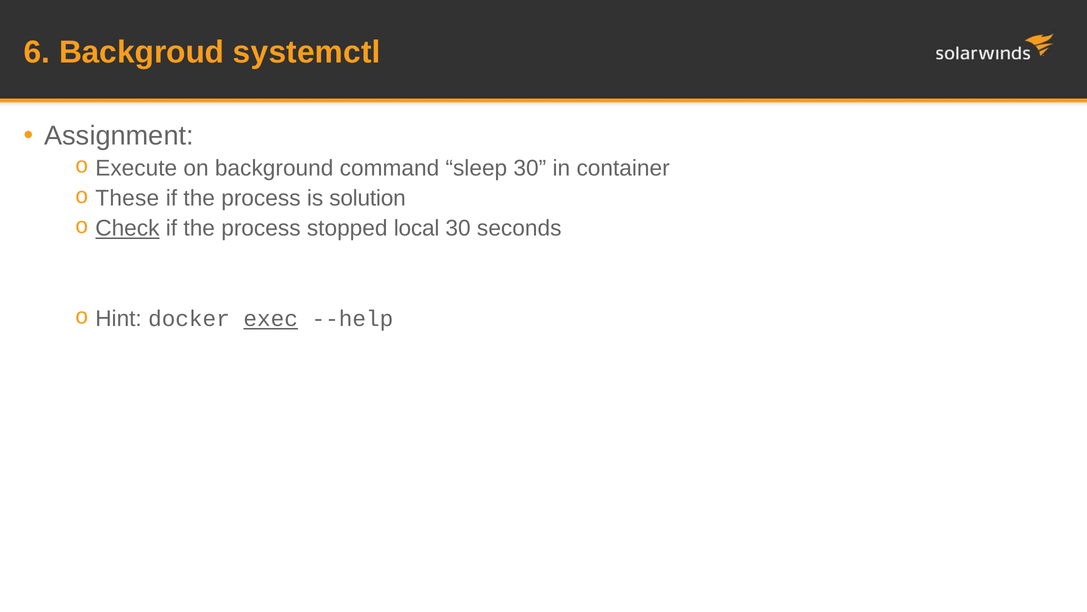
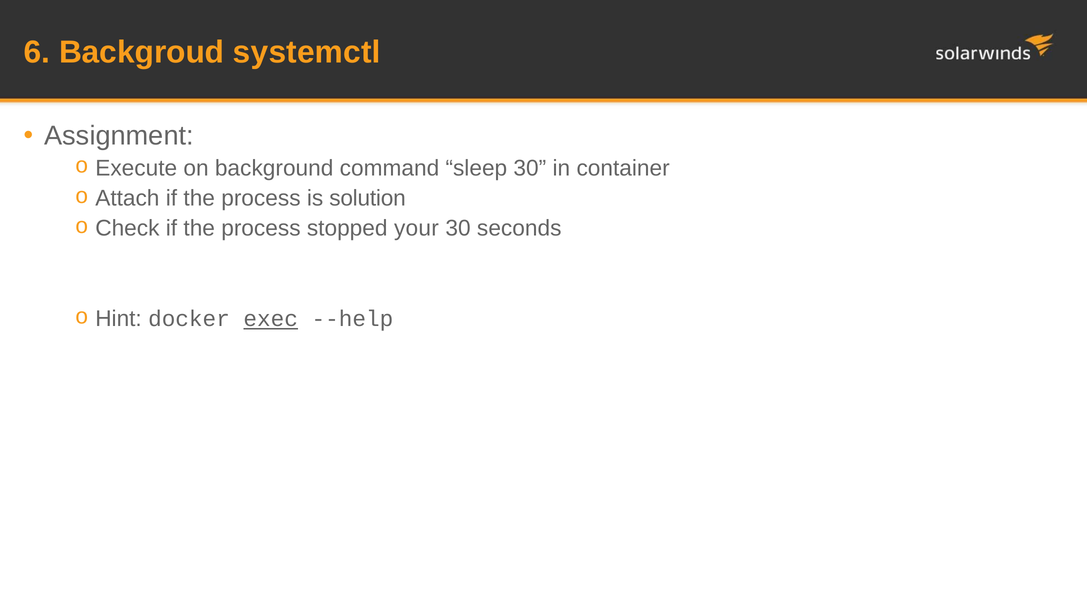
These: These -> Attach
Check underline: present -> none
local: local -> your
